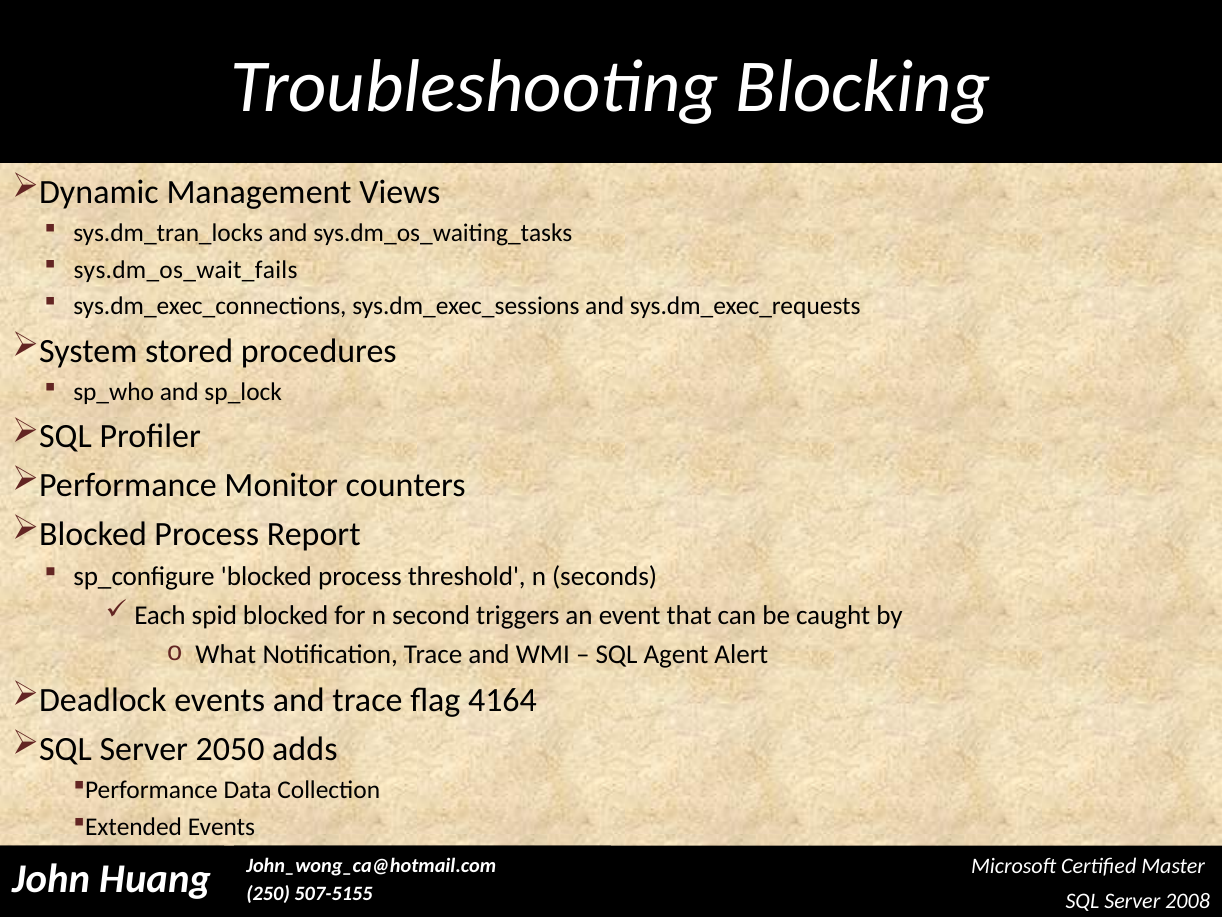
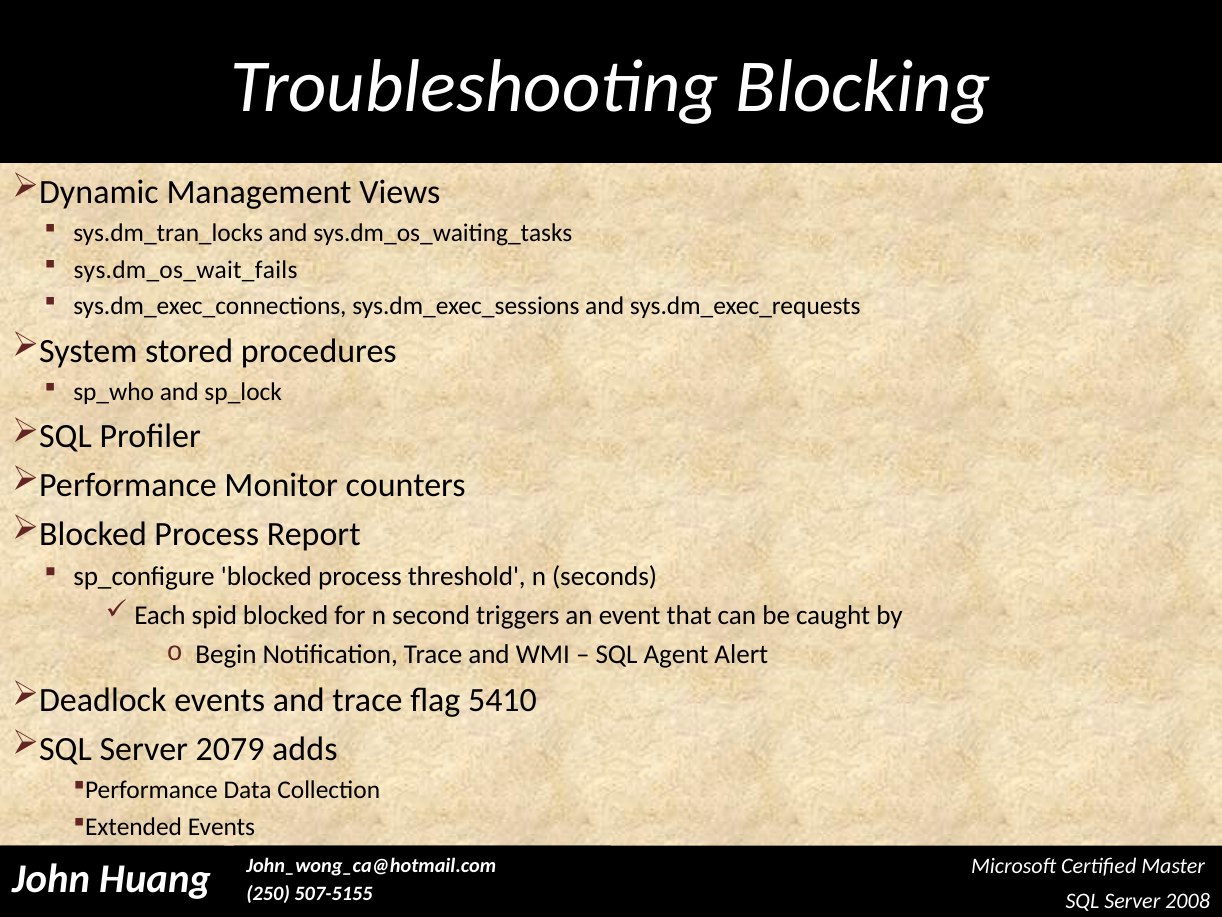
What: What -> Begin
4164: 4164 -> 5410
2050: 2050 -> 2079
